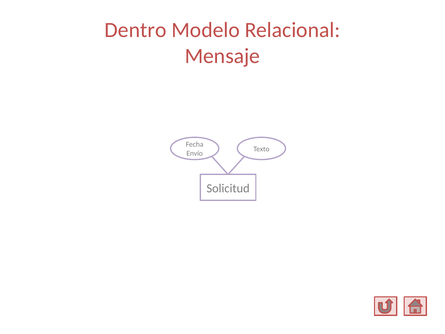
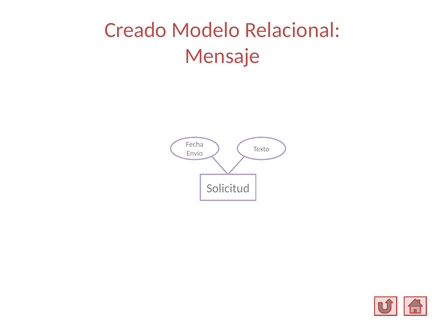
Dentro: Dentro -> Creado
